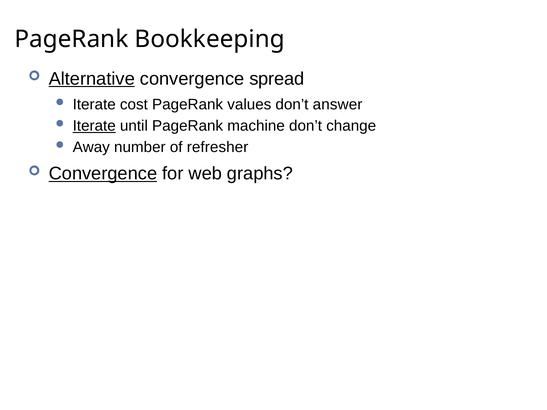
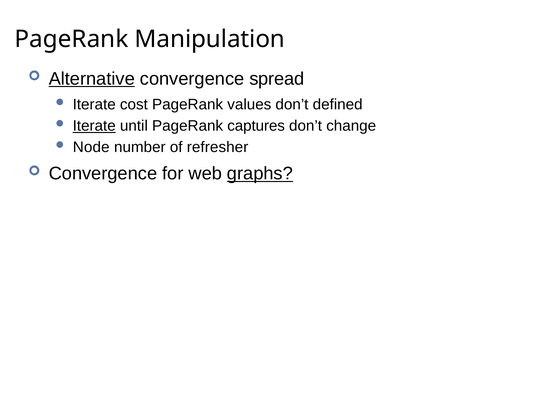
Bookkeeping: Bookkeeping -> Manipulation
answer: answer -> defined
machine: machine -> captures
Away: Away -> Node
Convergence at (103, 174) underline: present -> none
graphs underline: none -> present
